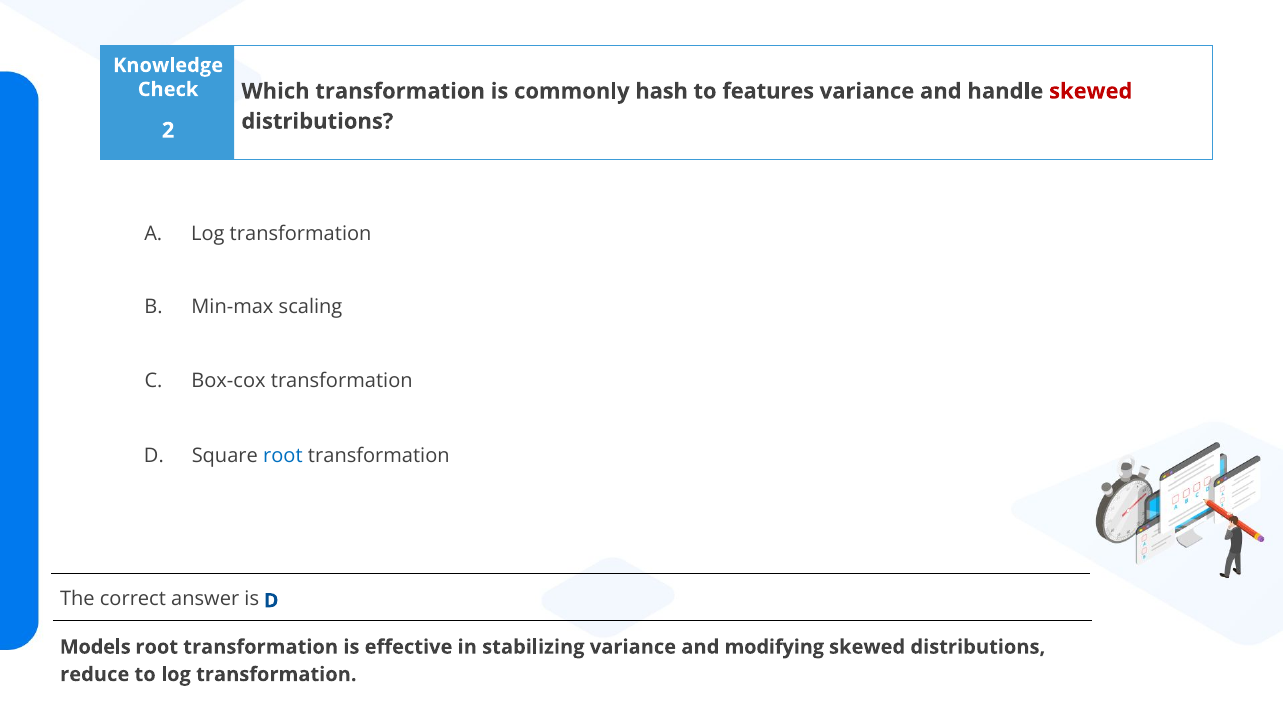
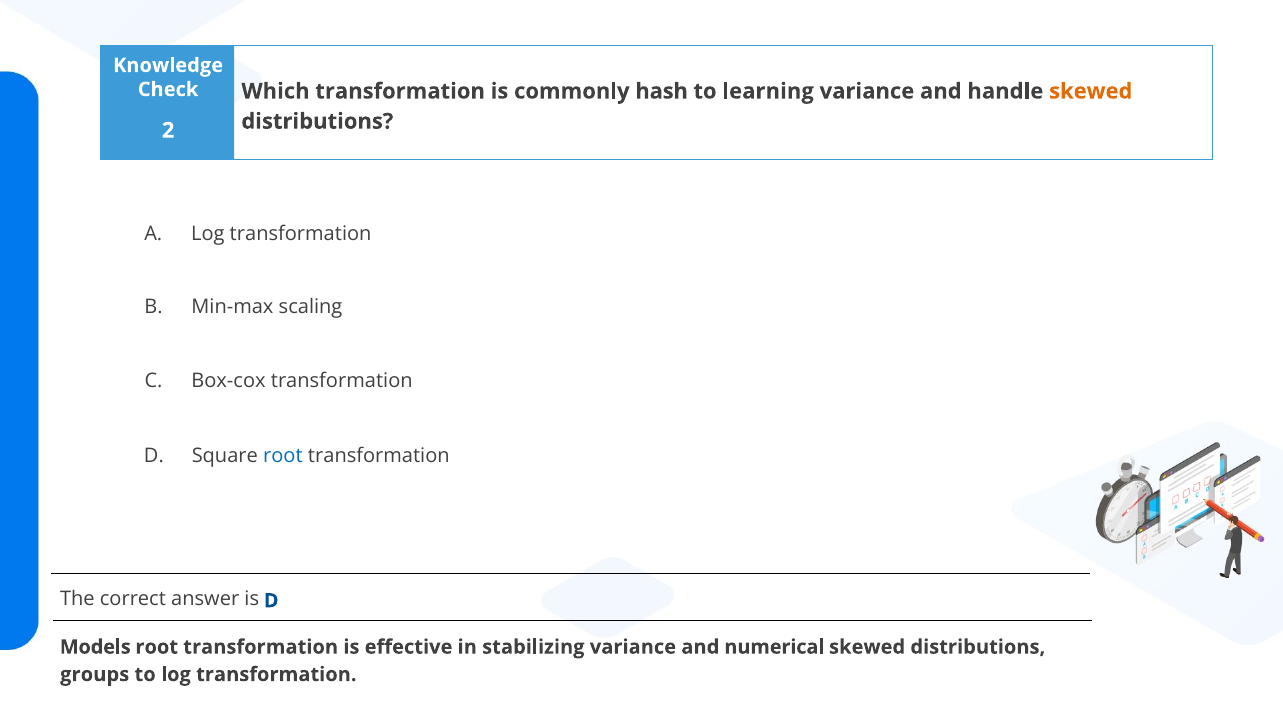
features: features -> learning
skewed at (1091, 91) colour: red -> orange
modifying: modifying -> numerical
reduce: reduce -> groups
